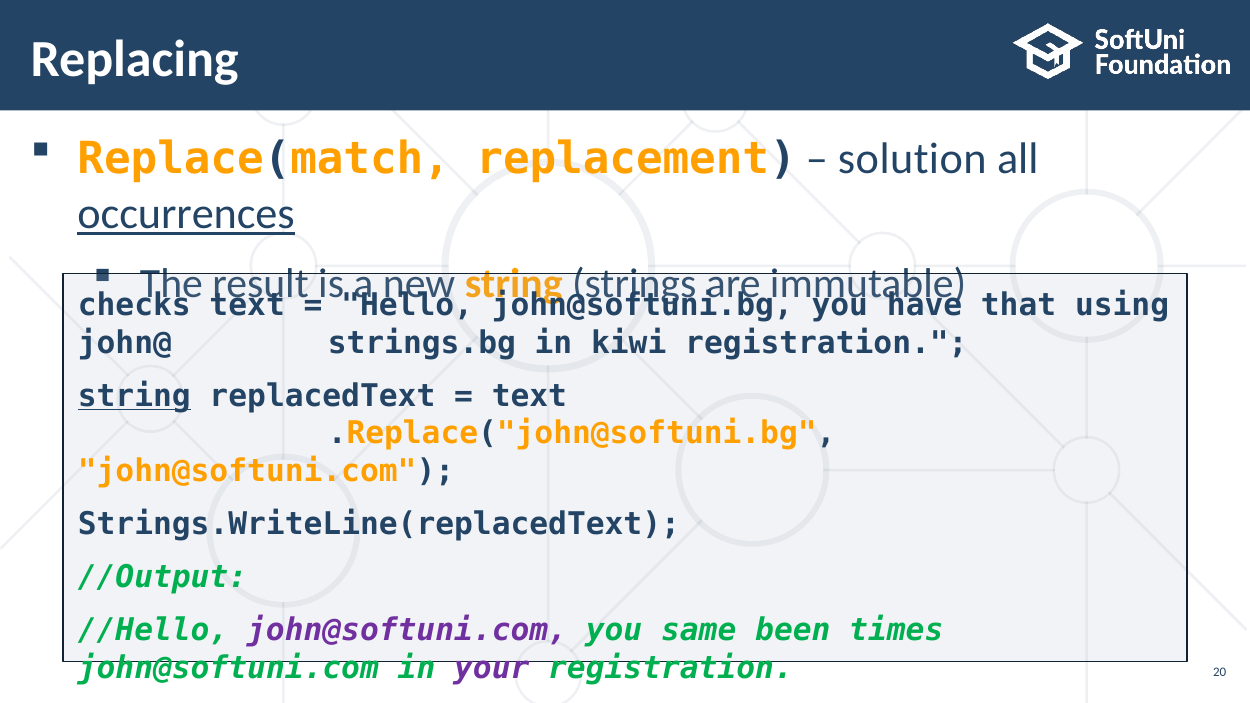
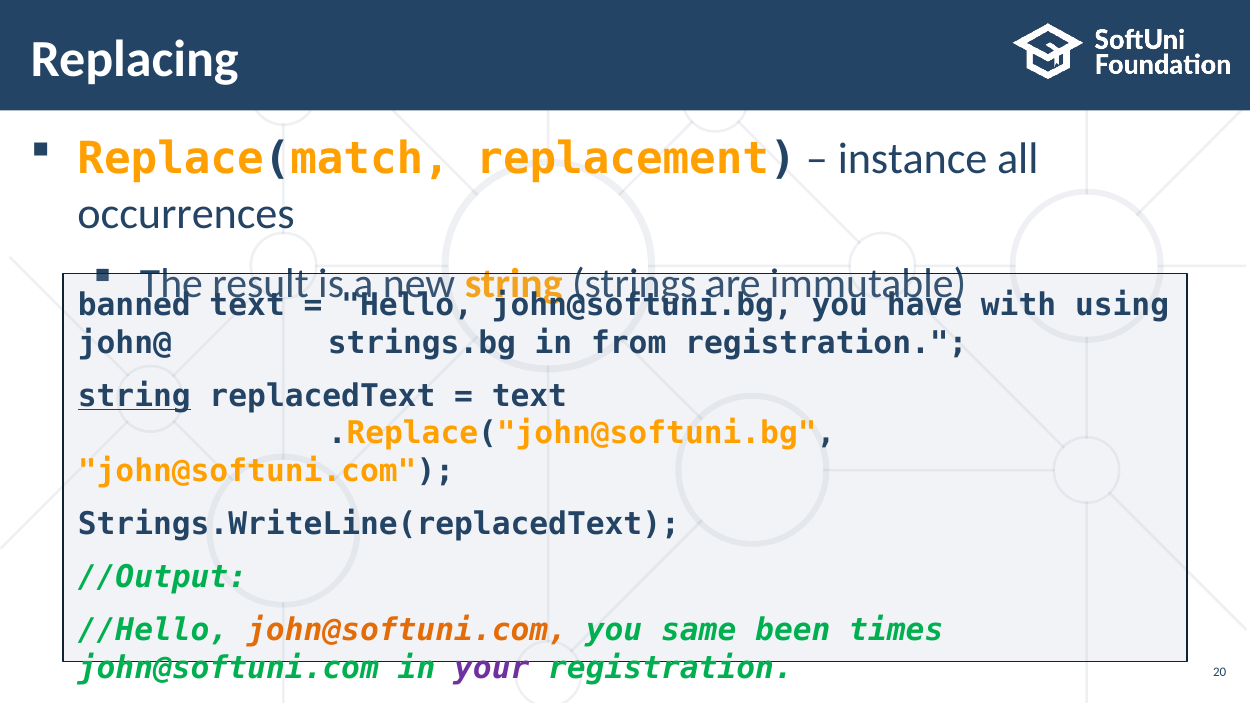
solution: solution -> instance
occurrences underline: present -> none
checks: checks -> banned
that: that -> with
kiwi: kiwi -> from
john@softuni.com at (407, 631) colour: purple -> orange
